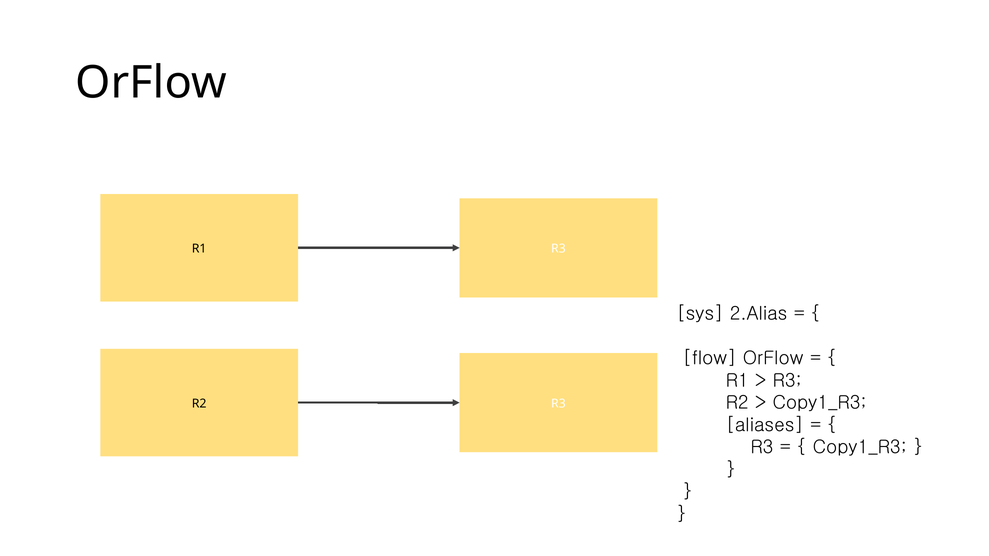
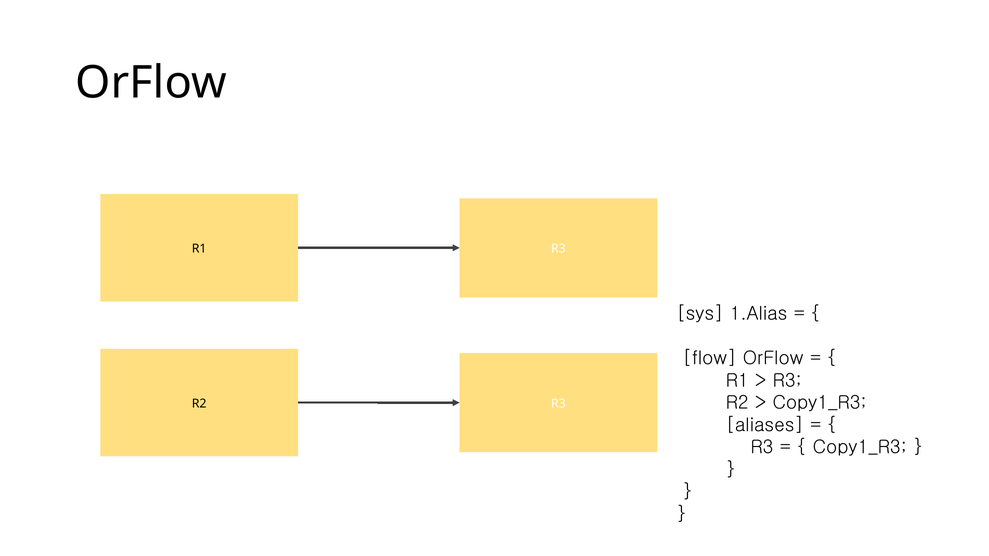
2.Alias: 2.Alias -> 1.Alias
